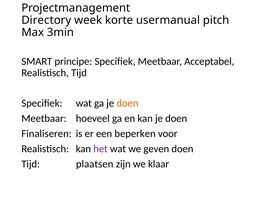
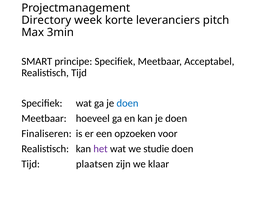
usermanual: usermanual -> leveranciers
doen at (127, 103) colour: orange -> blue
beperken: beperken -> opzoeken
geven: geven -> studie
